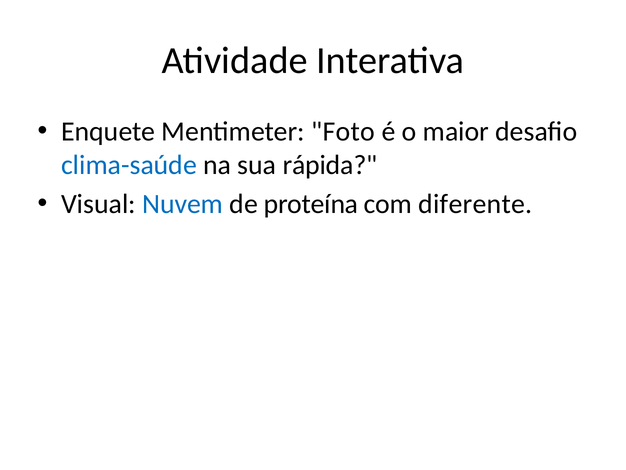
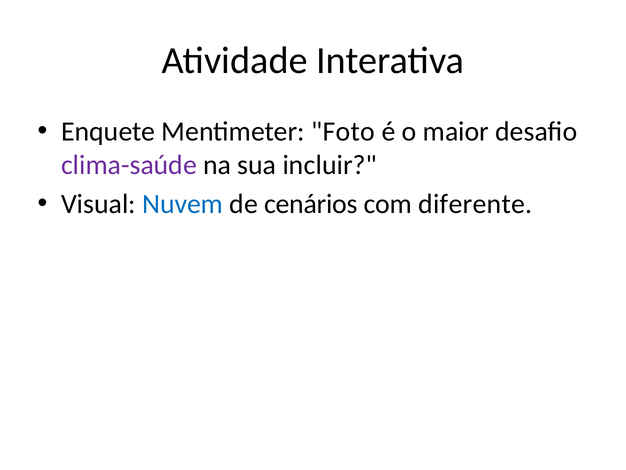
clima-saúde colour: blue -> purple
rápida: rápida -> incluir
proteína: proteína -> cenários
